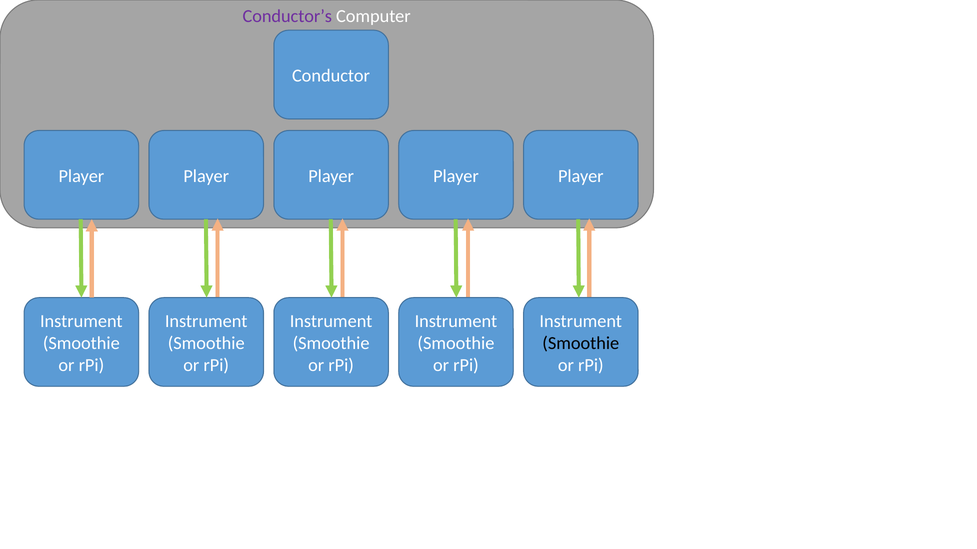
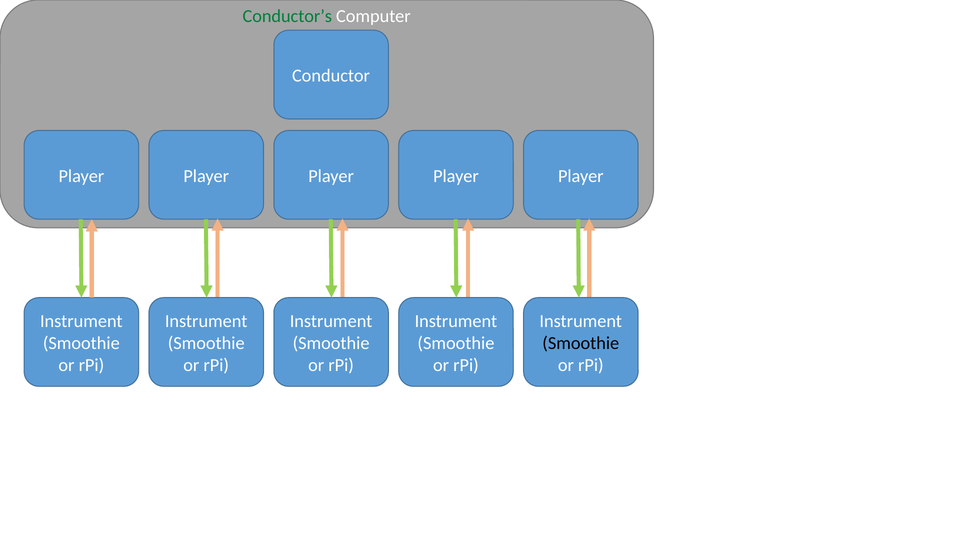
Conductor’s colour: purple -> green
